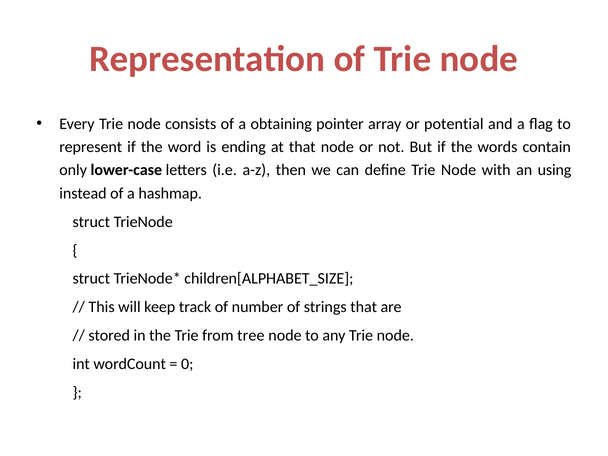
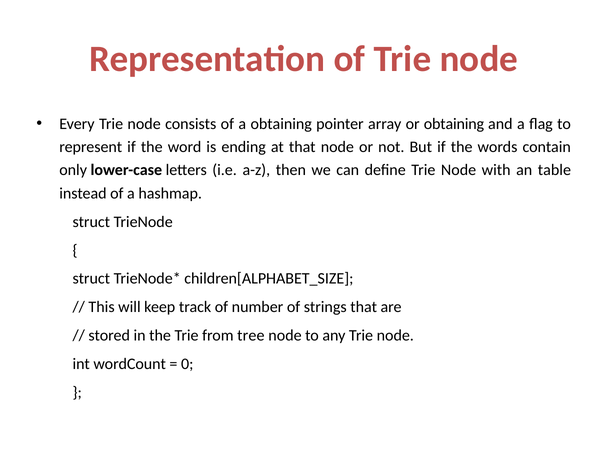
or potential: potential -> obtaining
using: using -> table
